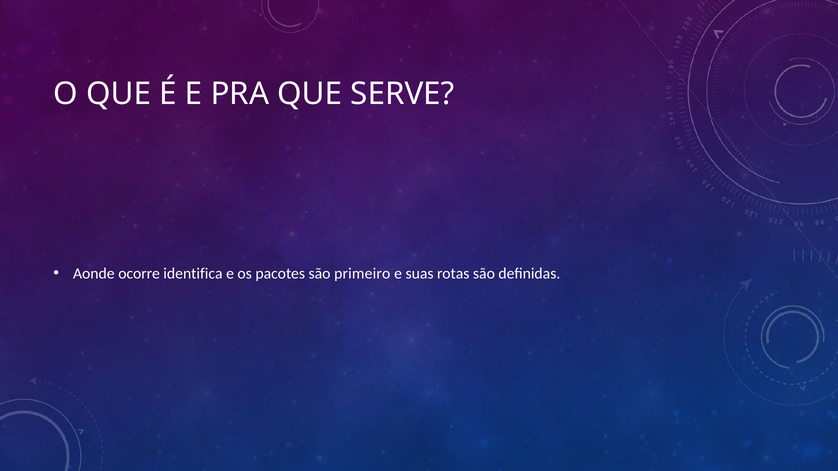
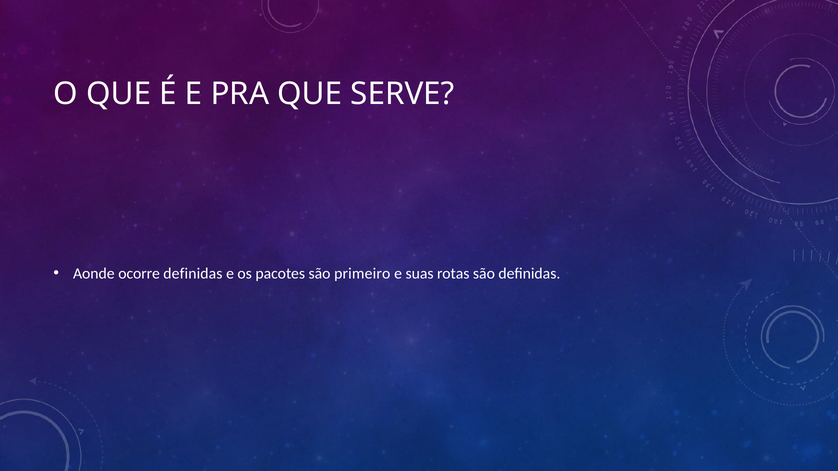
ocorre identifica: identifica -> definidas
